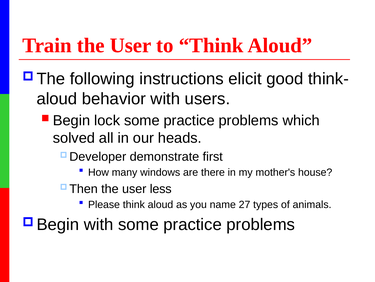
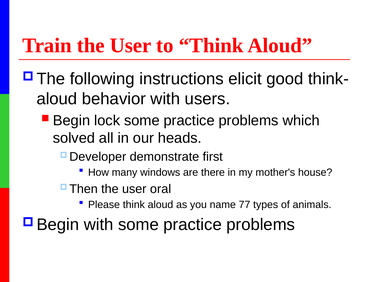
less: less -> oral
27: 27 -> 77
